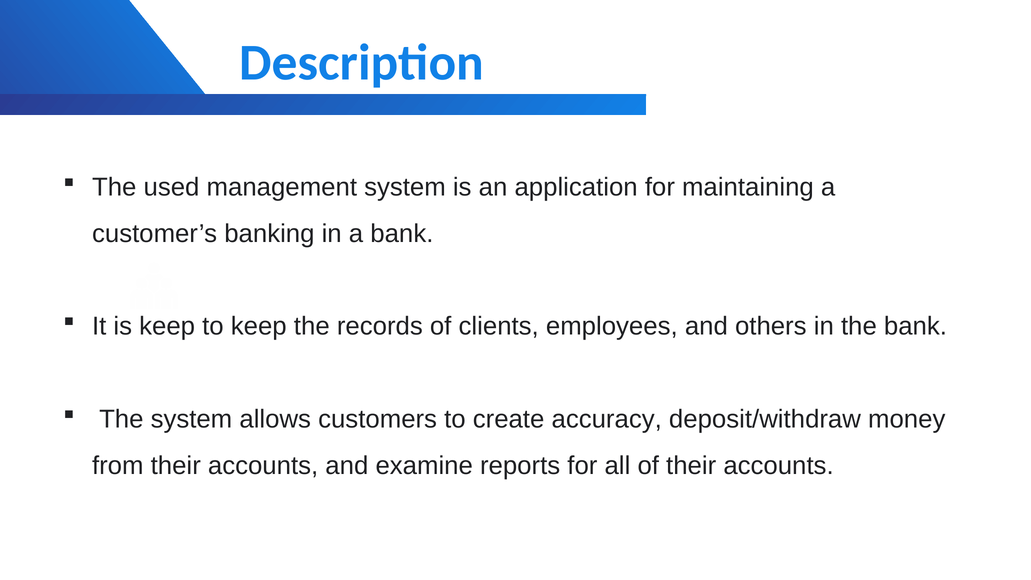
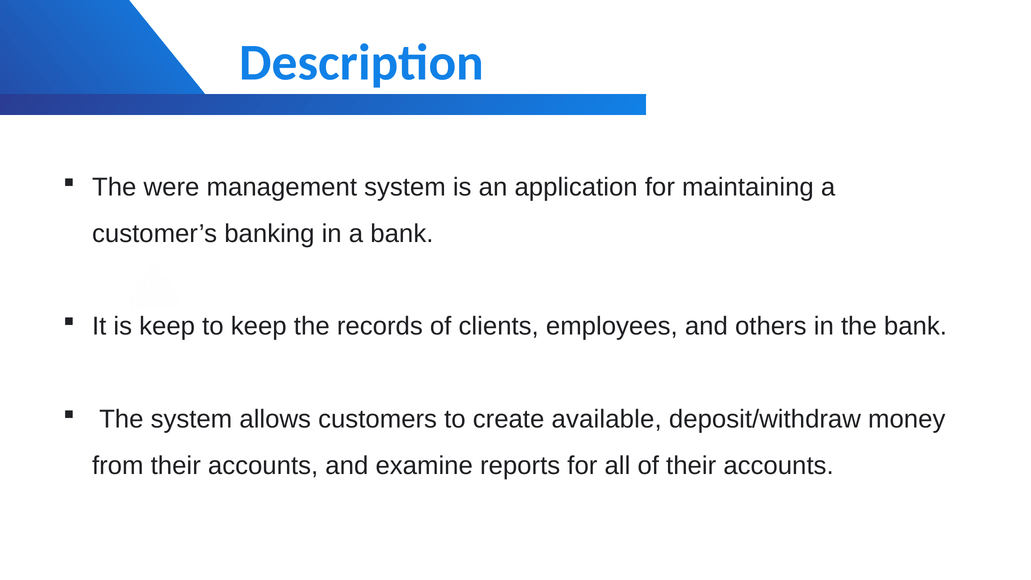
used: used -> were
accuracy: accuracy -> available
